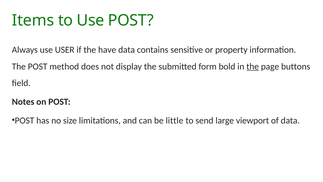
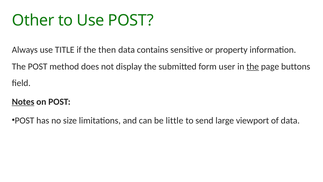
Items: Items -> Other
USER: USER -> TITLE
have: have -> then
bold: bold -> user
Notes underline: none -> present
